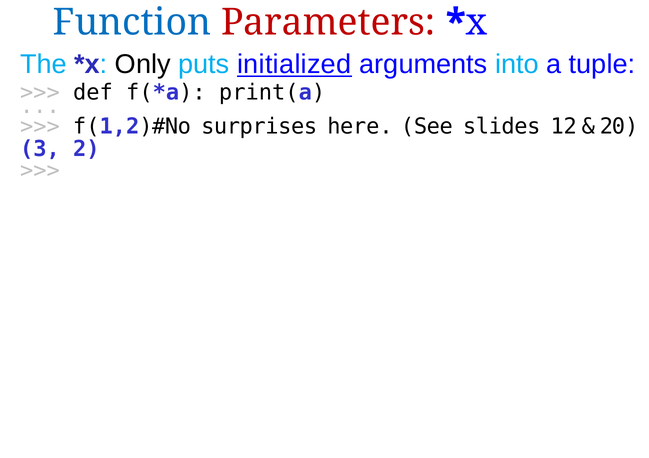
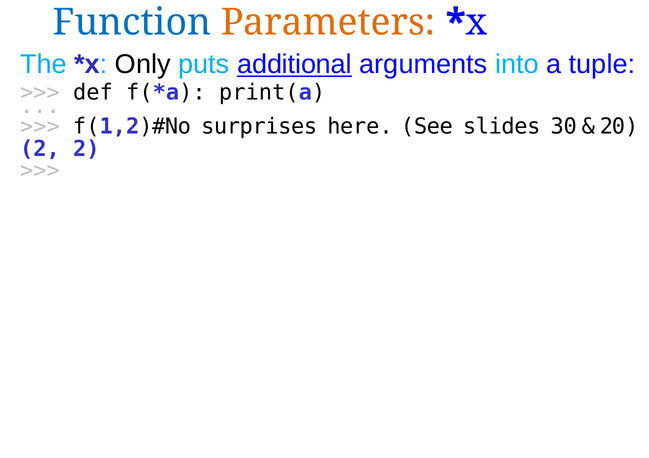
Parameters colour: red -> orange
initialized: initialized -> additional
12: 12 -> 30
3 at (40, 149): 3 -> 2
